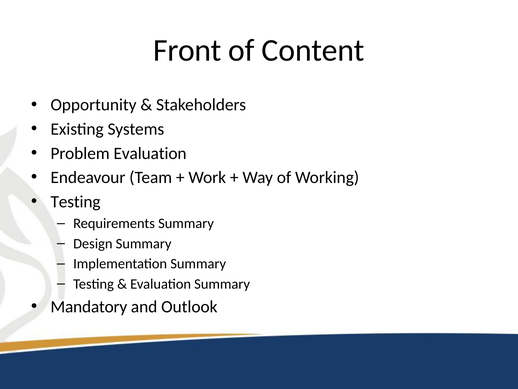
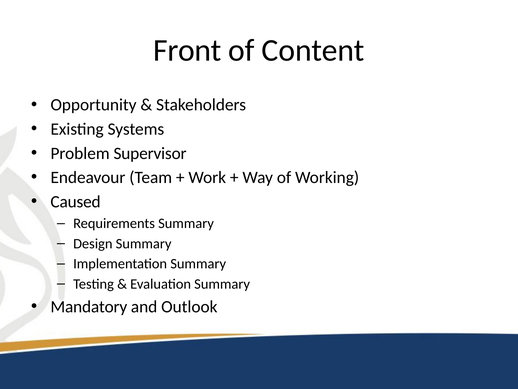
Problem Evaluation: Evaluation -> Supervisor
Testing at (76, 201): Testing -> Caused
